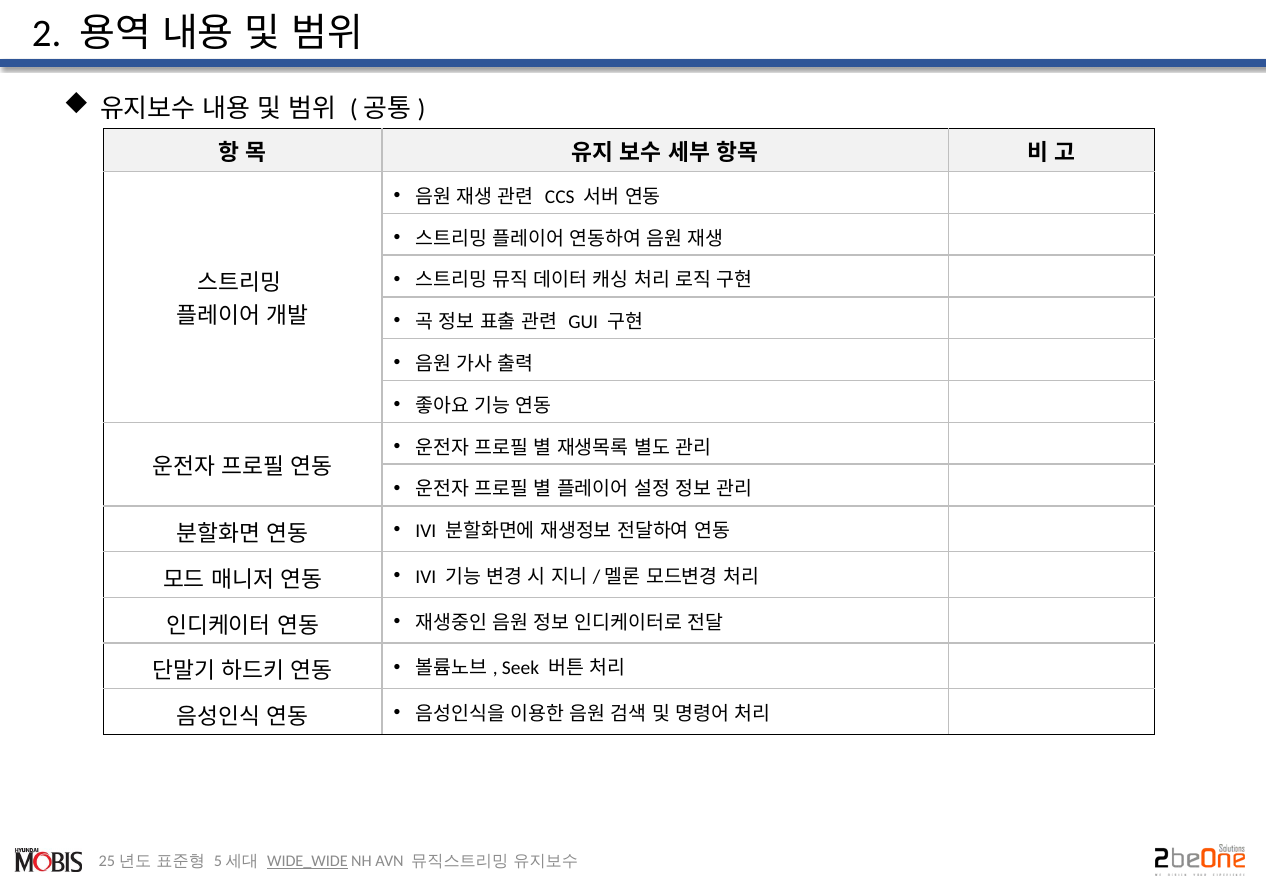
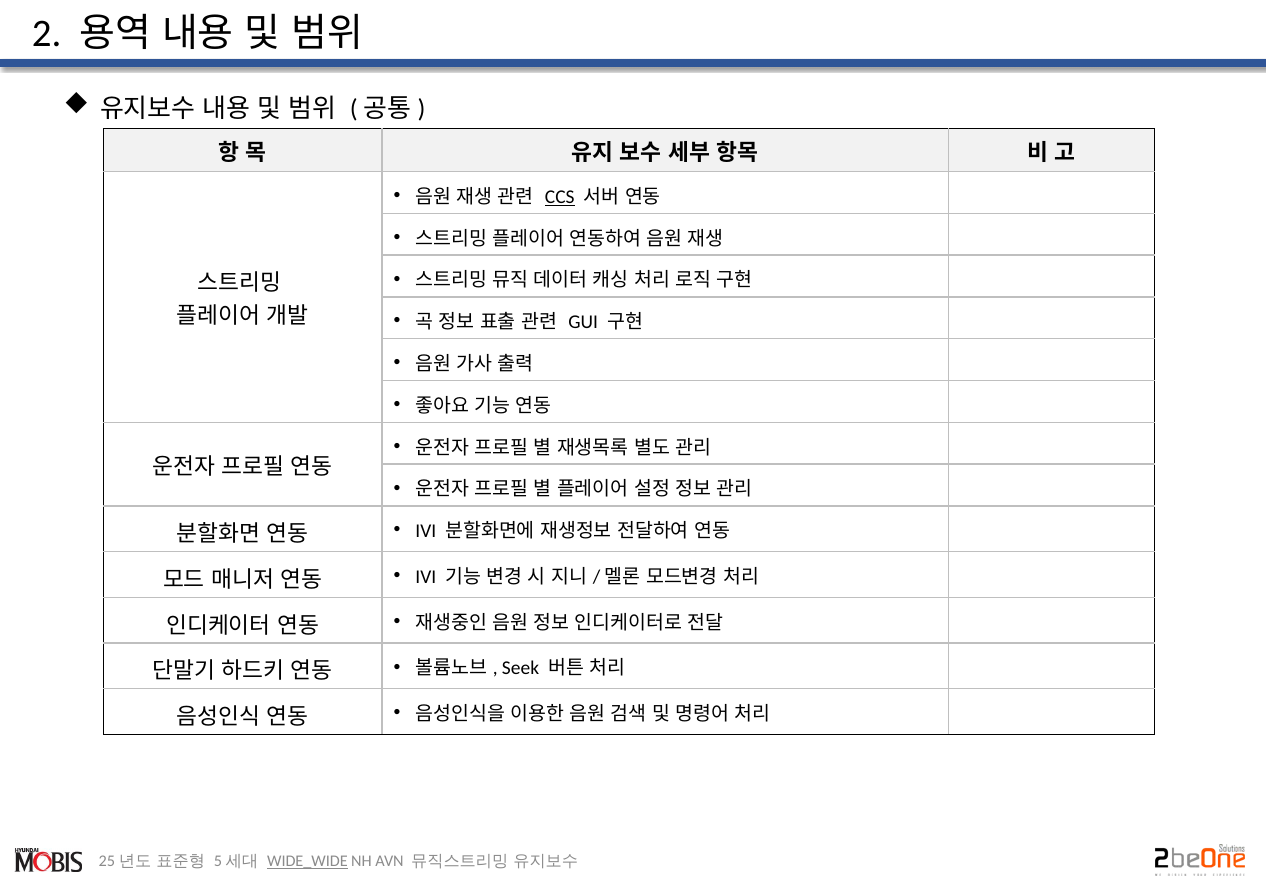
CCS underline: none -> present
